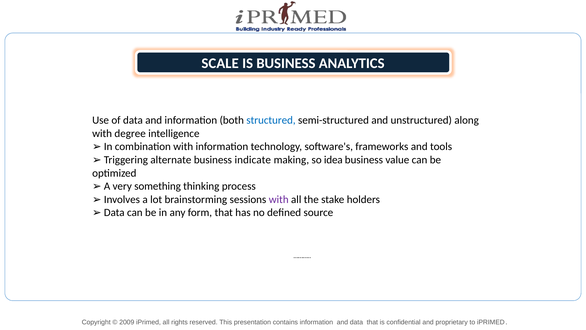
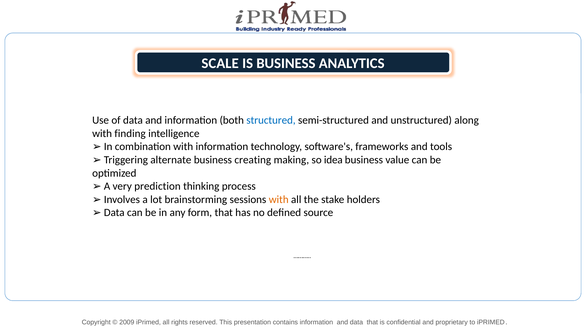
degree: degree -> finding
indicate: indicate -> creating
something: something -> prediction
with at (279, 199) colour: purple -> orange
